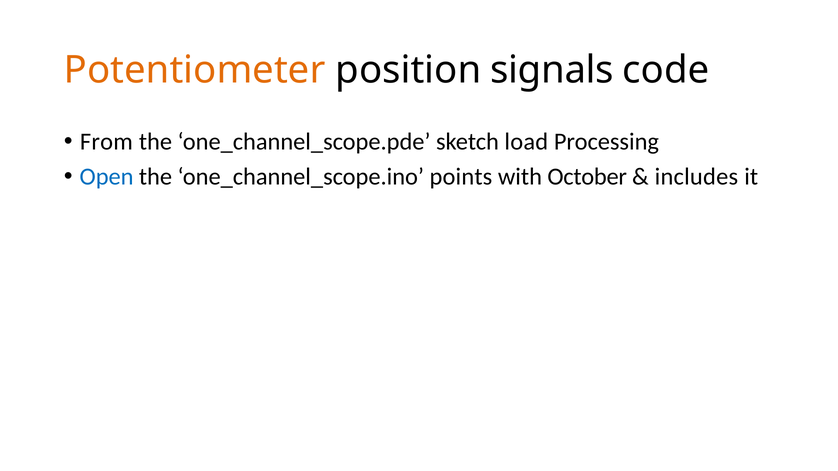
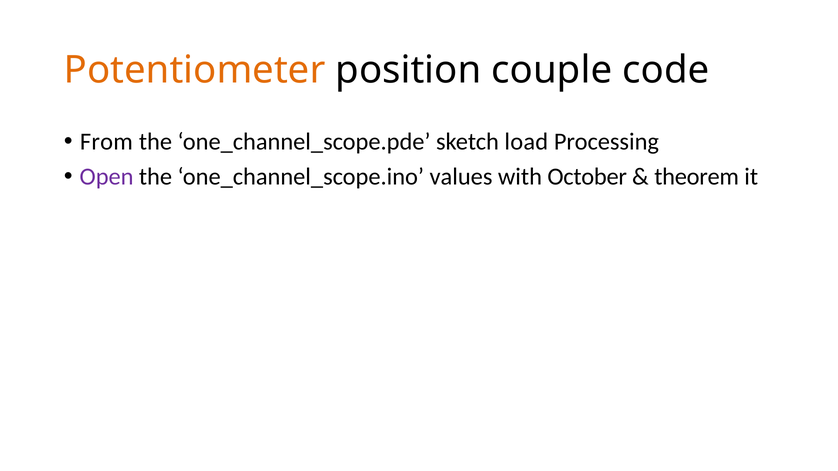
signals: signals -> couple
Open colour: blue -> purple
points: points -> values
includes: includes -> theorem
